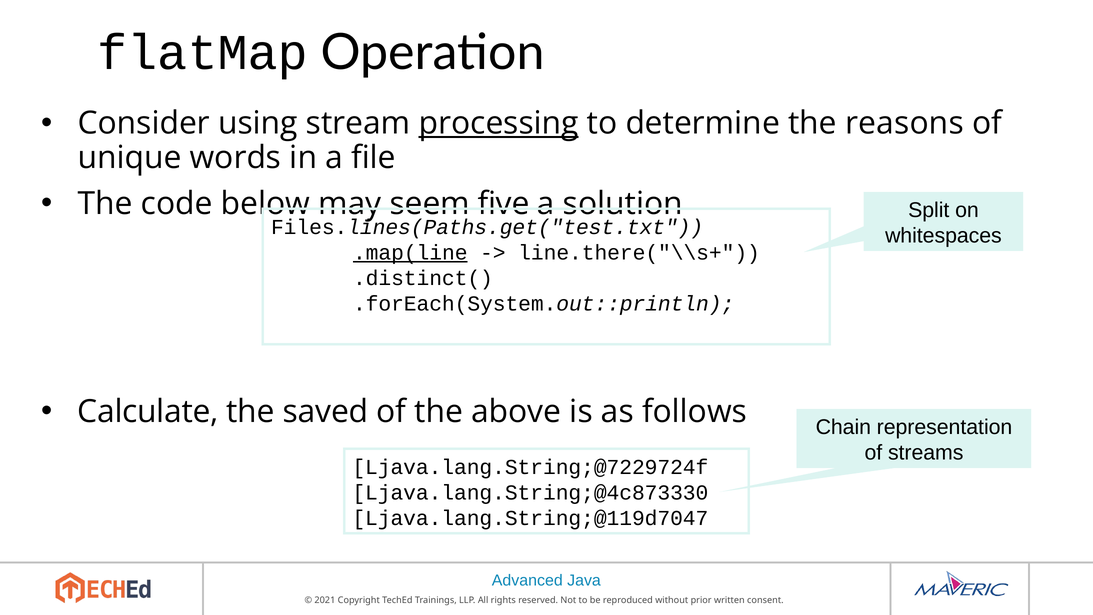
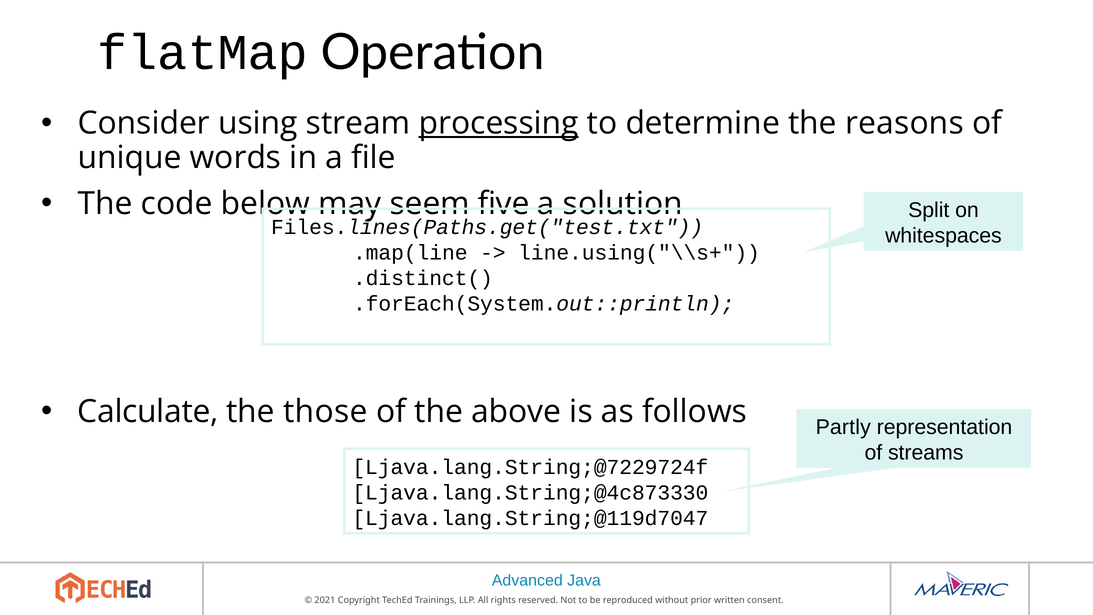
.map(line underline: present -> none
line.there("\\s+: line.there("\\s+ -> line.using("\\s+
saved: saved -> those
Chain: Chain -> Partly
